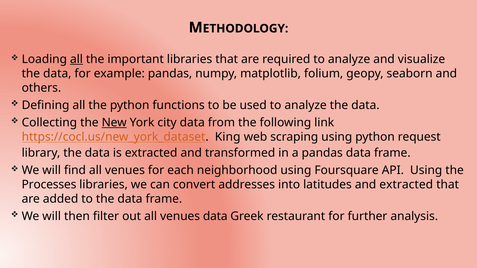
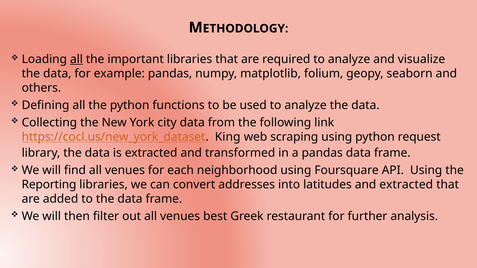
New underline: present -> none
Processes: Processes -> Reporting
venues data: data -> best
